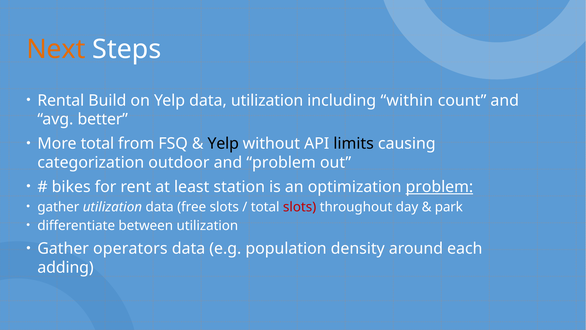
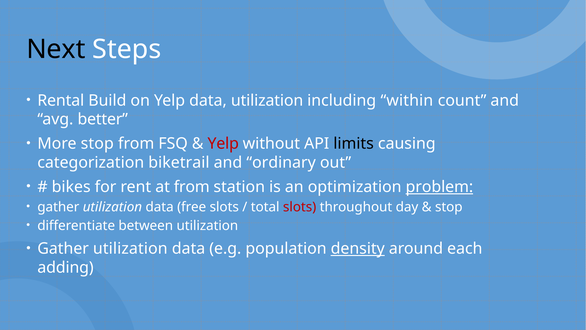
Next colour: orange -> black
More total: total -> stop
Yelp at (223, 144) colour: black -> red
outdoor: outdoor -> biketrail
and problem: problem -> ordinary
at least: least -> from
park at (449, 207): park -> stop
operators at (130, 248): operators -> utilization
density underline: none -> present
